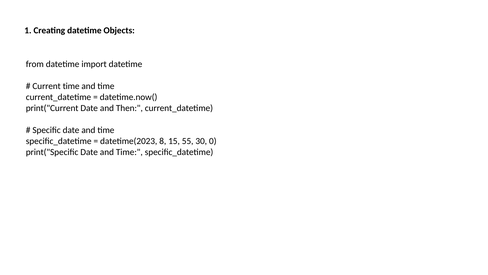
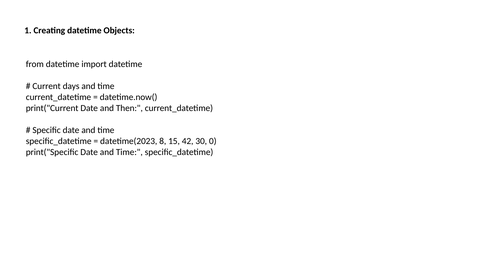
Current time: time -> days
55: 55 -> 42
